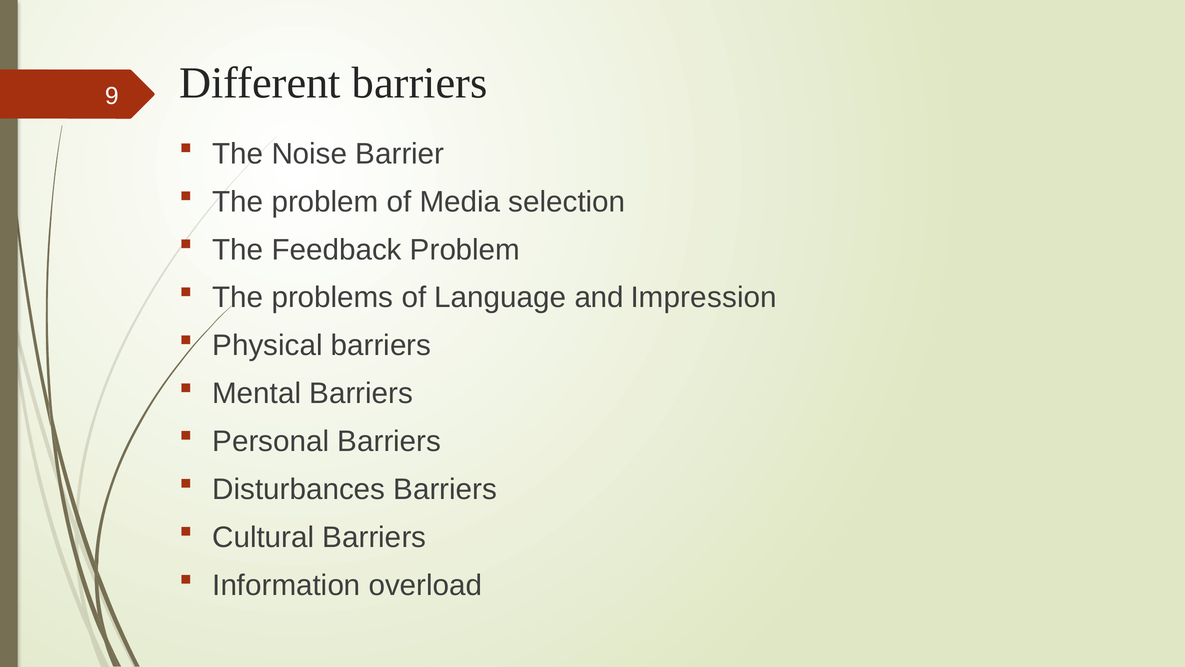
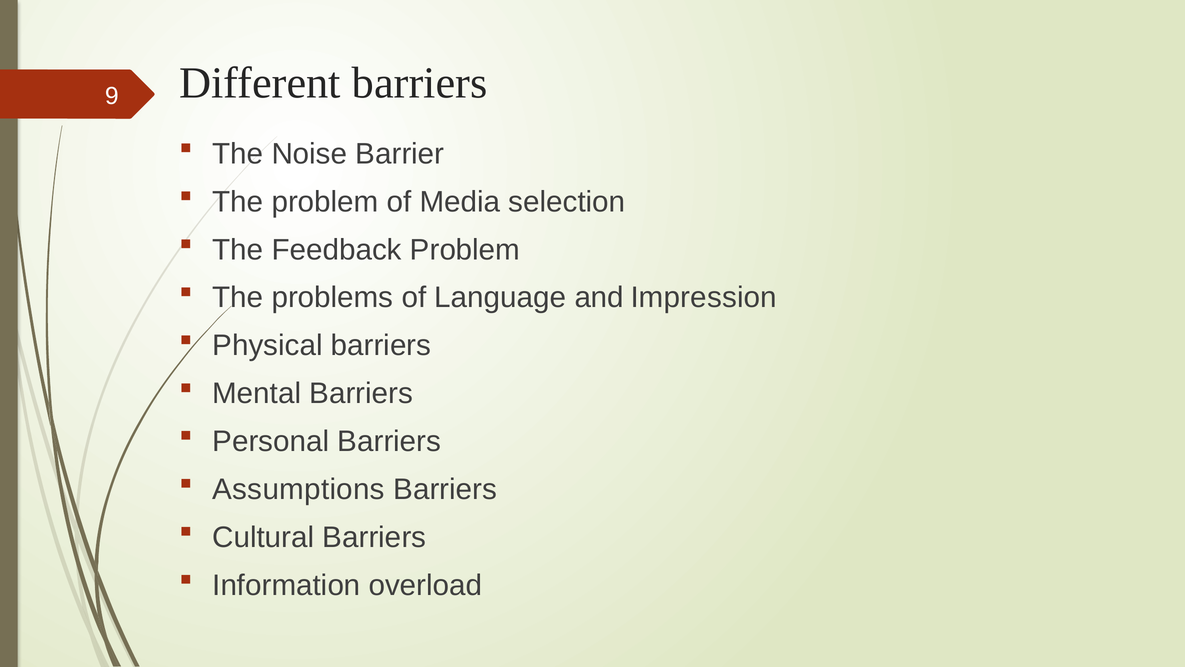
Disturbances: Disturbances -> Assumptions
